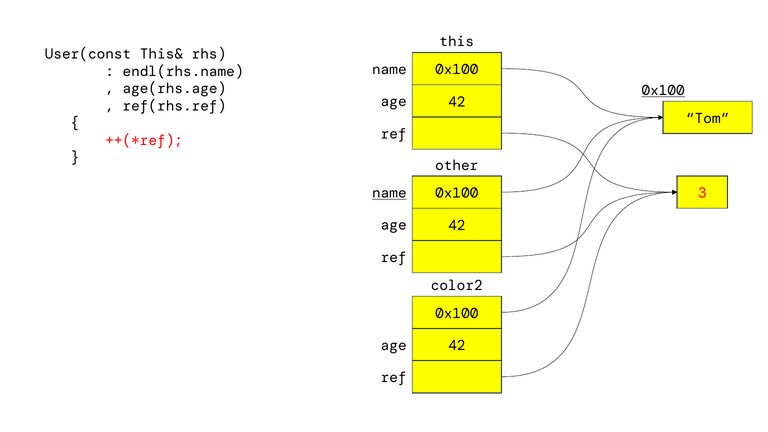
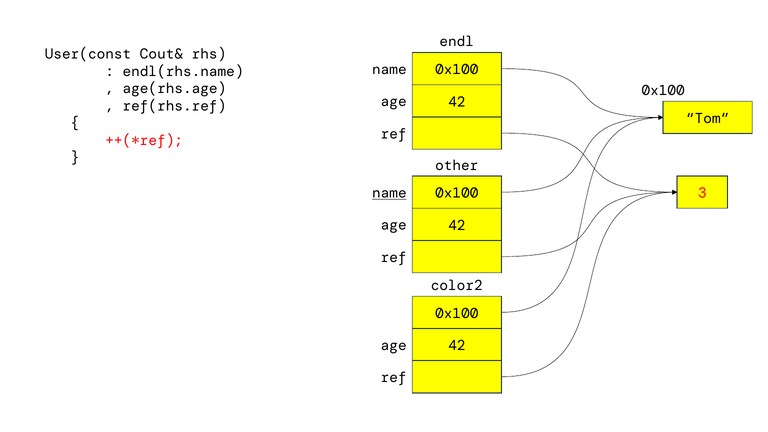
this: this -> endl
This&: This& -> Cout&
0x100 at (663, 91) underline: present -> none
